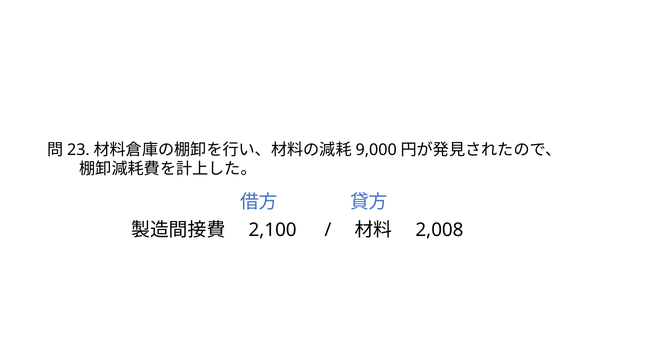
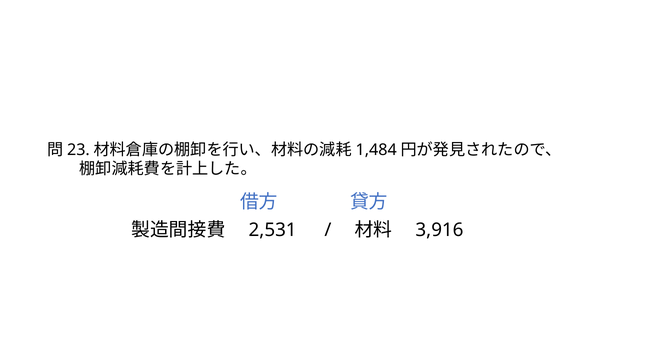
9,000: 9,000 -> 1,484
2,100: 2,100 -> 2,531
2,008: 2,008 -> 3,916
